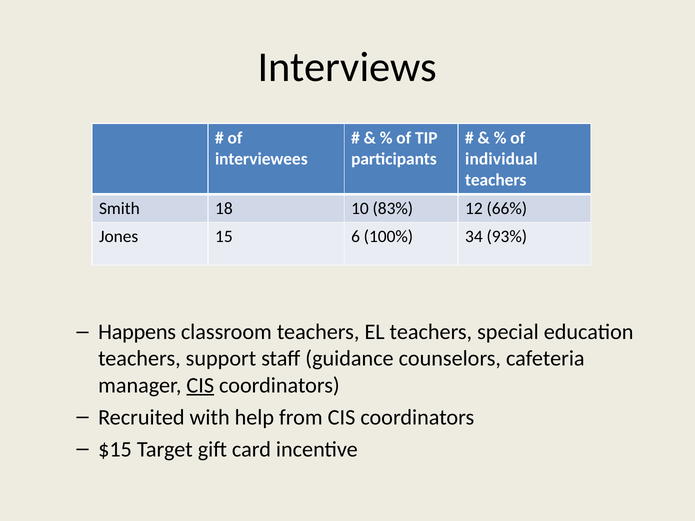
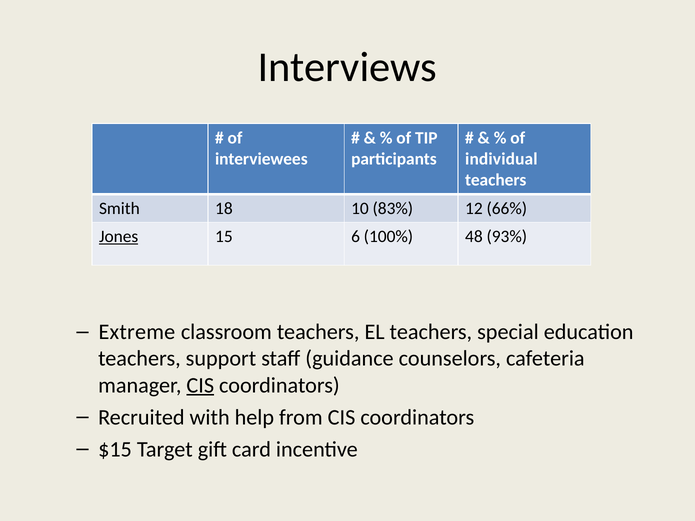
Jones underline: none -> present
34: 34 -> 48
Happens: Happens -> Extreme
